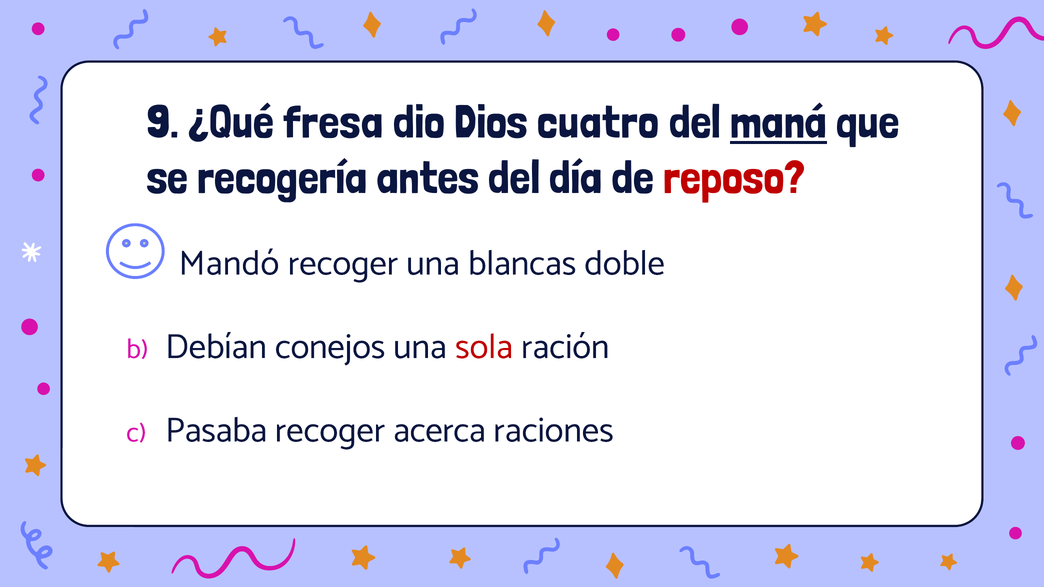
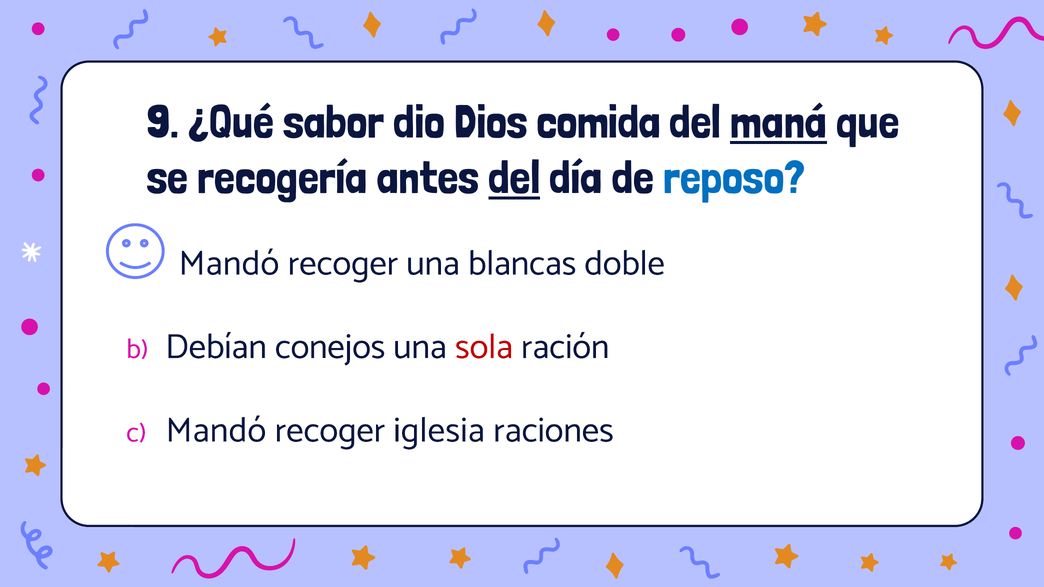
fresa: fresa -> sabor
cuatro: cuatro -> comida
del at (514, 178) underline: none -> present
reposo colour: red -> blue
Pasaba at (216, 430): Pasaba -> Mandó
acerca: acerca -> iglesia
